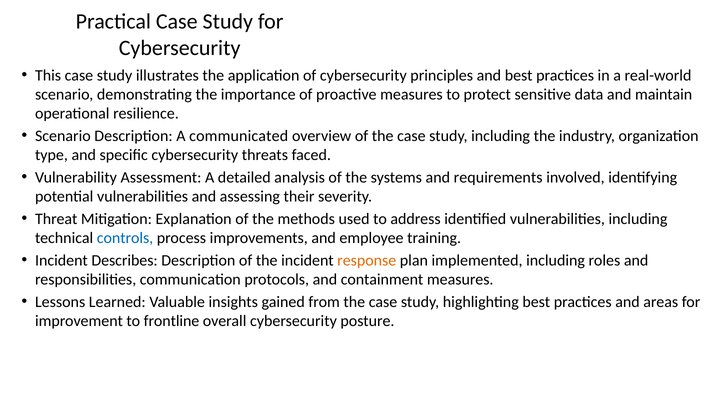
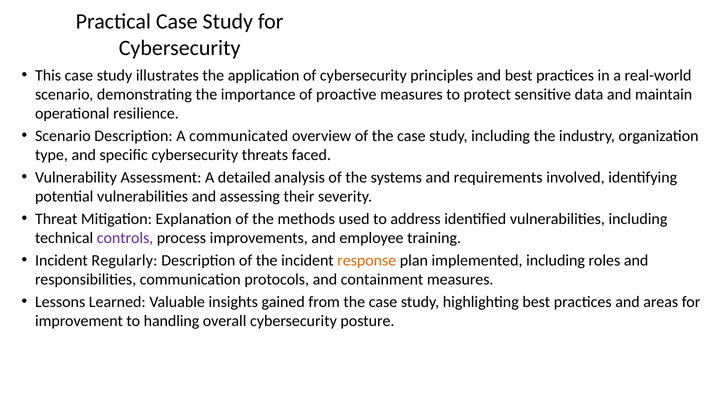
controls colour: blue -> purple
Describes: Describes -> Regularly
frontline: frontline -> handling
